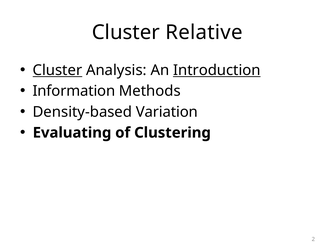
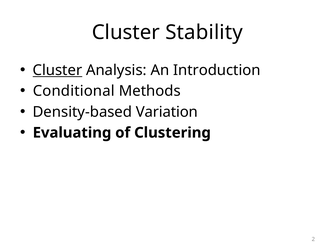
Relative: Relative -> Stability
Introduction underline: present -> none
Information: Information -> Conditional
